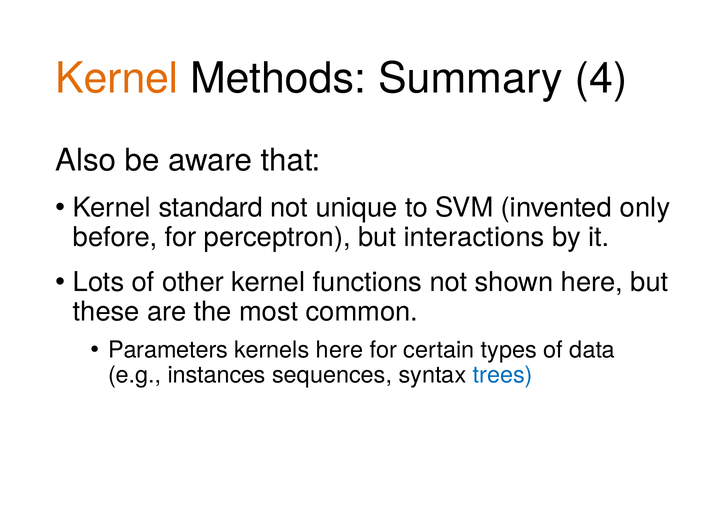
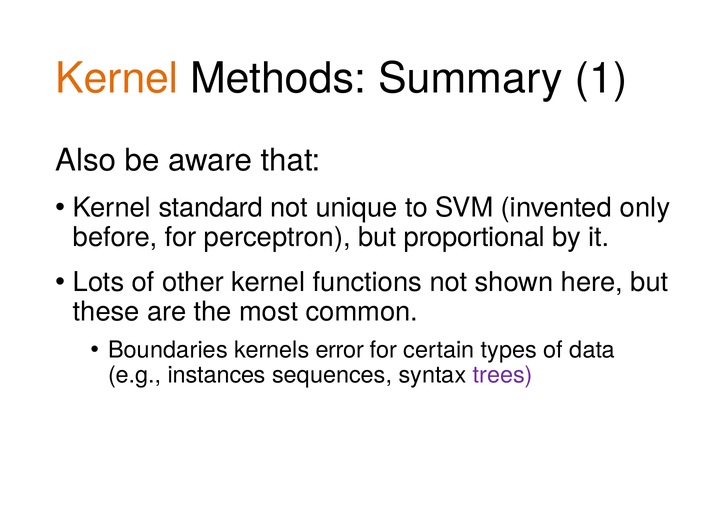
4: 4 -> 1
interactions: interactions -> proportional
Parameters: Parameters -> Boundaries
kernels here: here -> error
trees colour: blue -> purple
